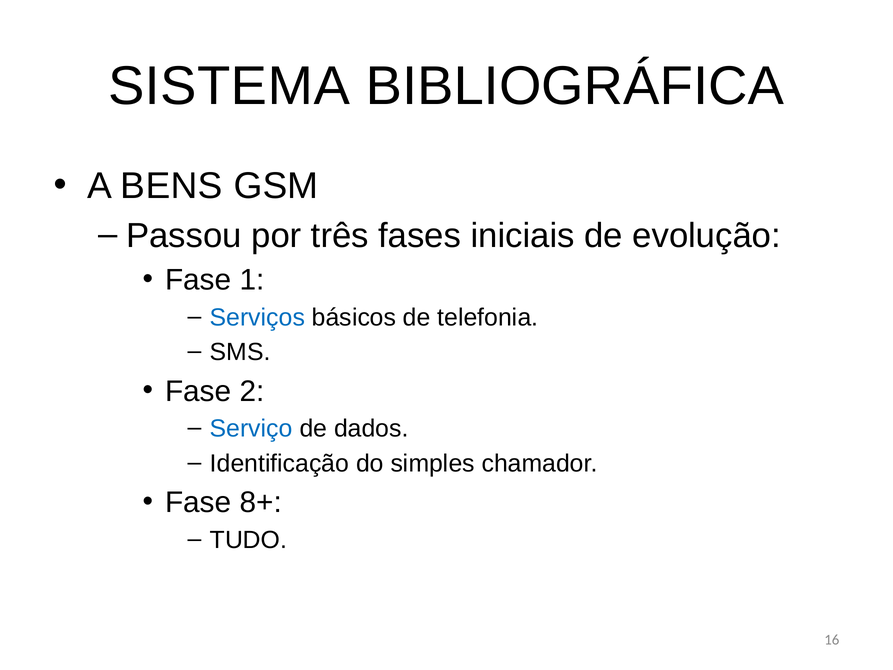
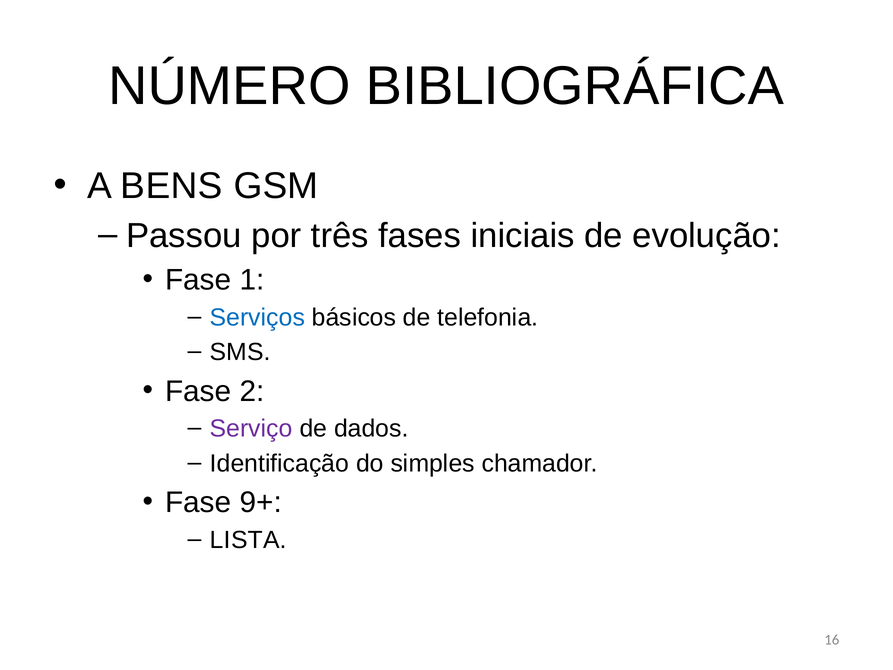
SISTEMA: SISTEMA -> NÚMERO
Serviço colour: blue -> purple
8+: 8+ -> 9+
TUDO: TUDO -> LISTA
